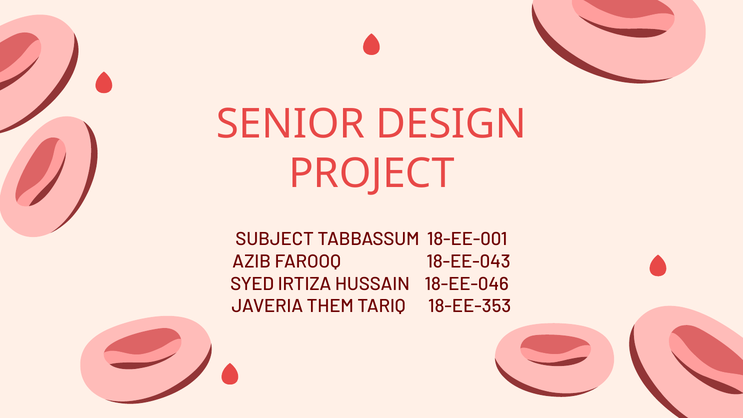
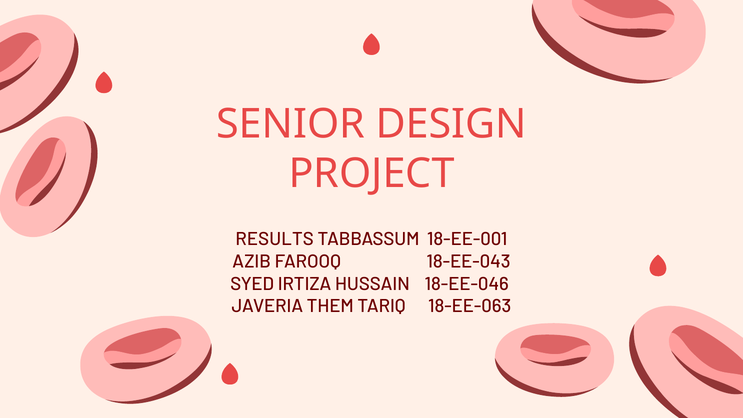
SUBJECT: SUBJECT -> RESULTS
18-EE-353: 18-EE-353 -> 18-EE-063
